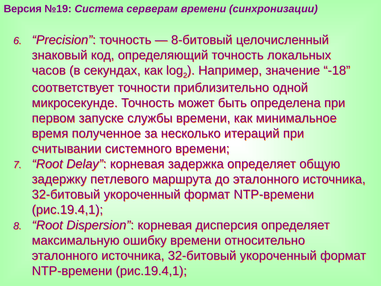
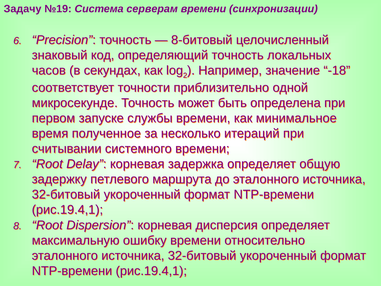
Версия: Версия -> Задачу
